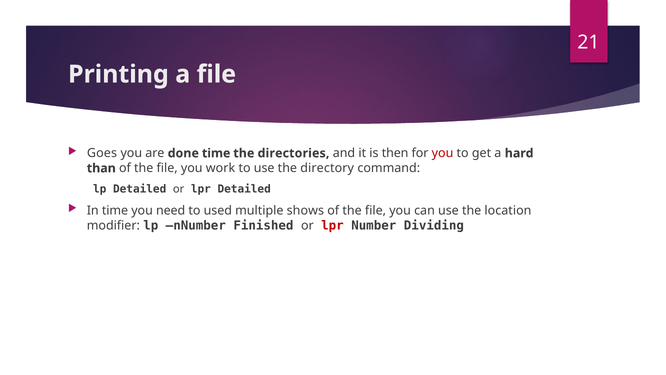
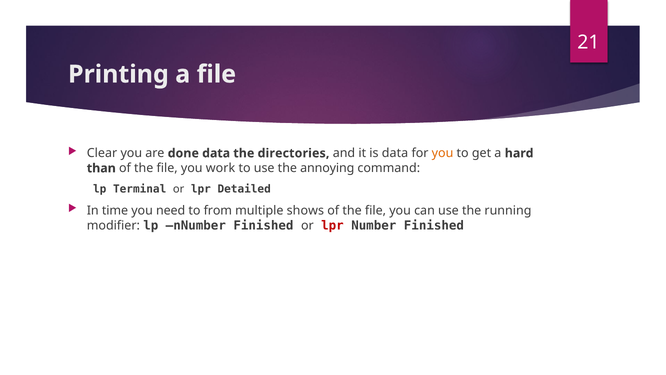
Goes: Goes -> Clear
done time: time -> data
is then: then -> data
you at (443, 153) colour: red -> orange
directory: directory -> annoying
lp Detailed: Detailed -> Terminal
used: used -> from
location: location -> running
Number Dividing: Dividing -> Finished
